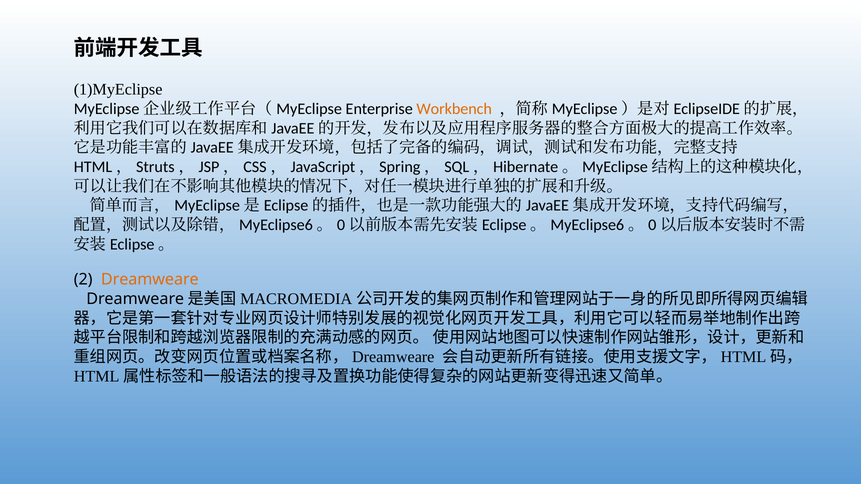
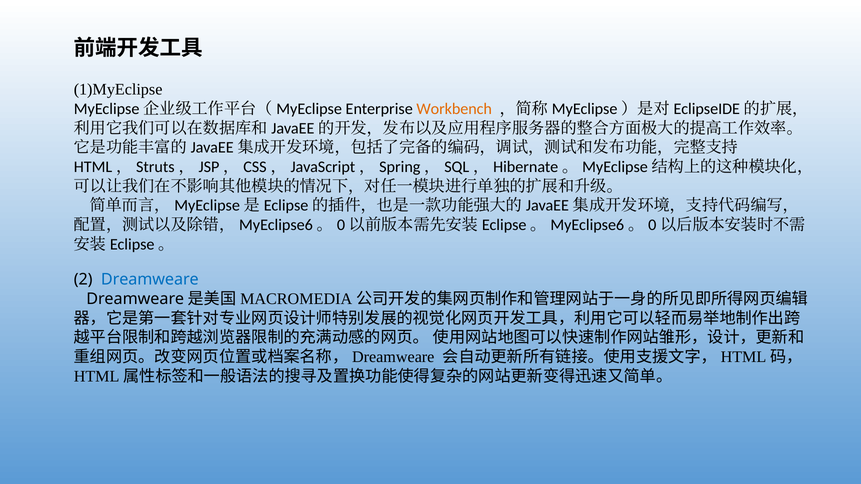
Dreamweare colour: orange -> blue
